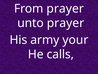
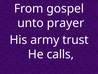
From prayer: prayer -> gospel
your: your -> trust
